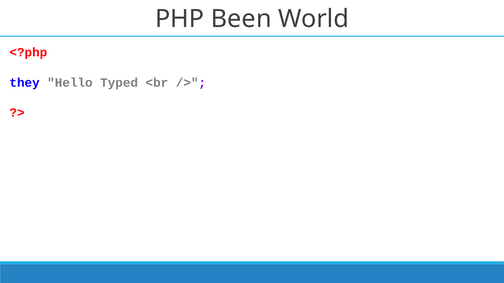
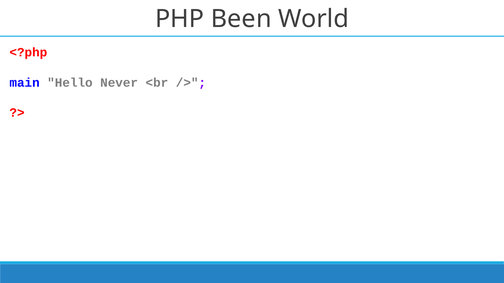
they: they -> main
Typed: Typed -> Never
